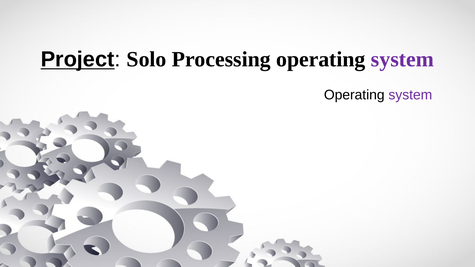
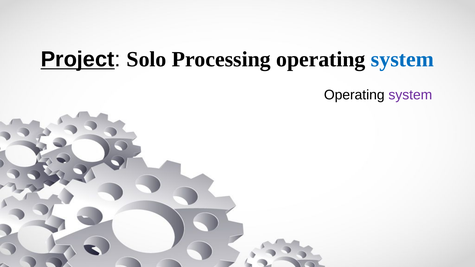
system at (402, 59) colour: purple -> blue
